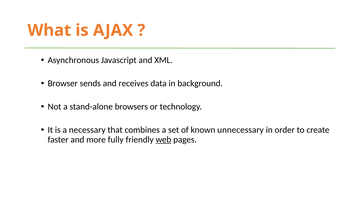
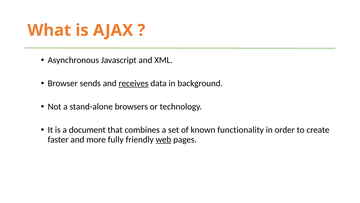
receives underline: none -> present
necessary: necessary -> document
unnecessary: unnecessary -> functionality
